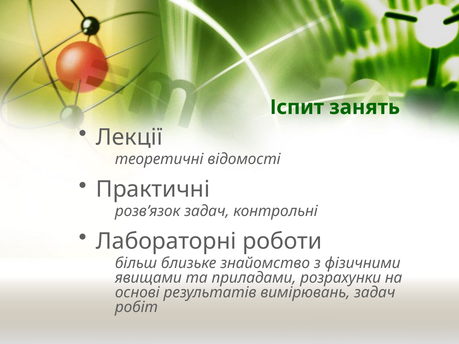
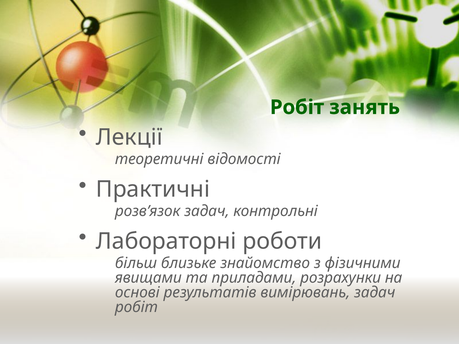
Іспит at (297, 107): Іспит -> Робіт
